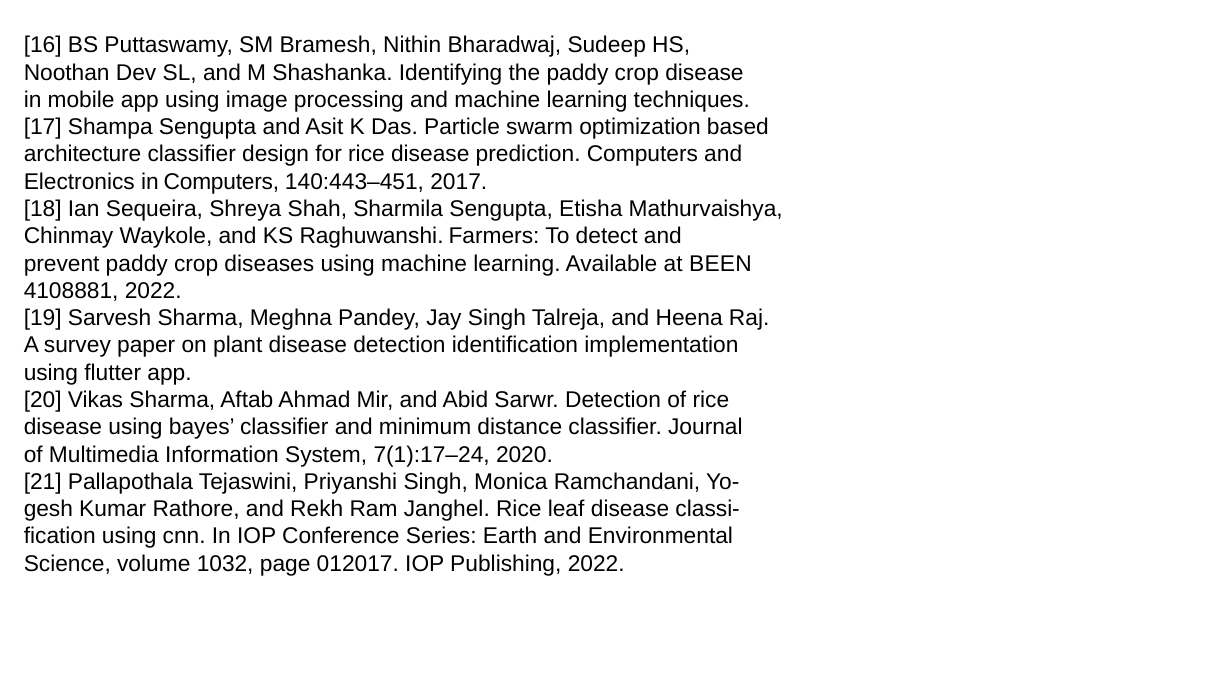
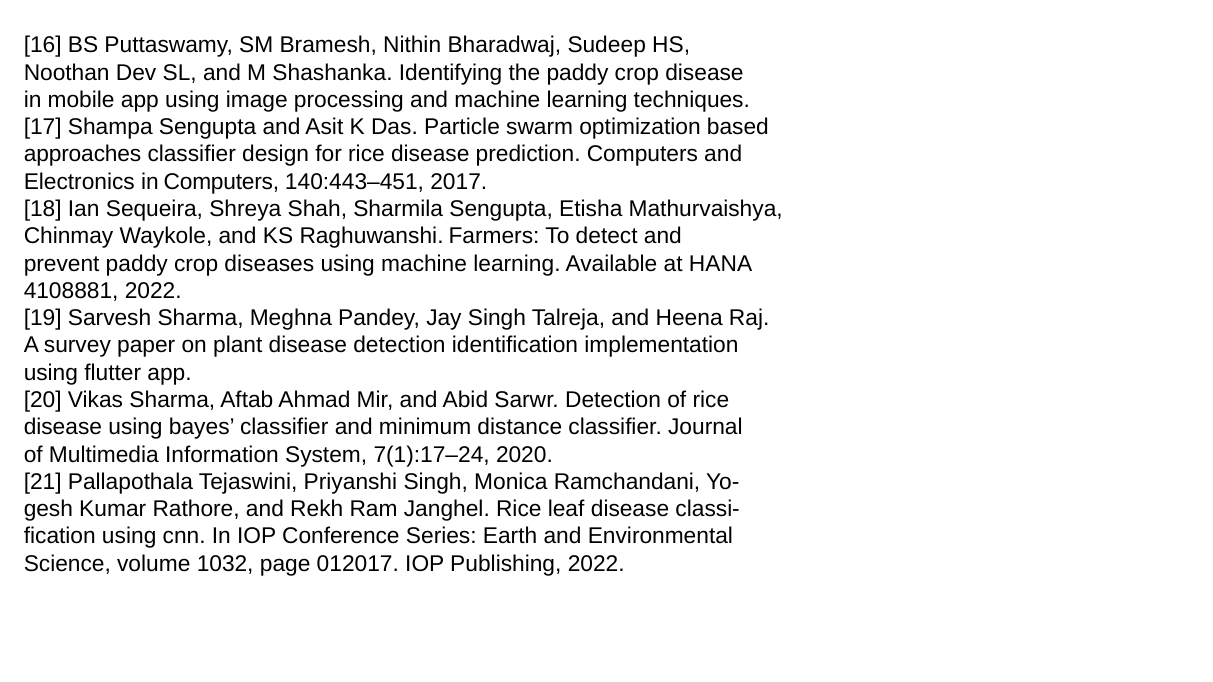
architecture: architecture -> approaches
BEEN: BEEN -> HANA
